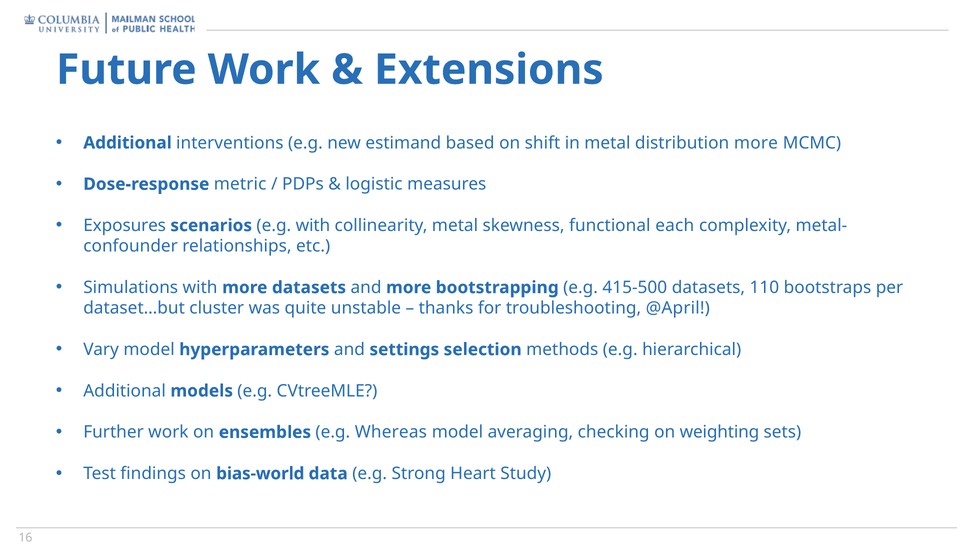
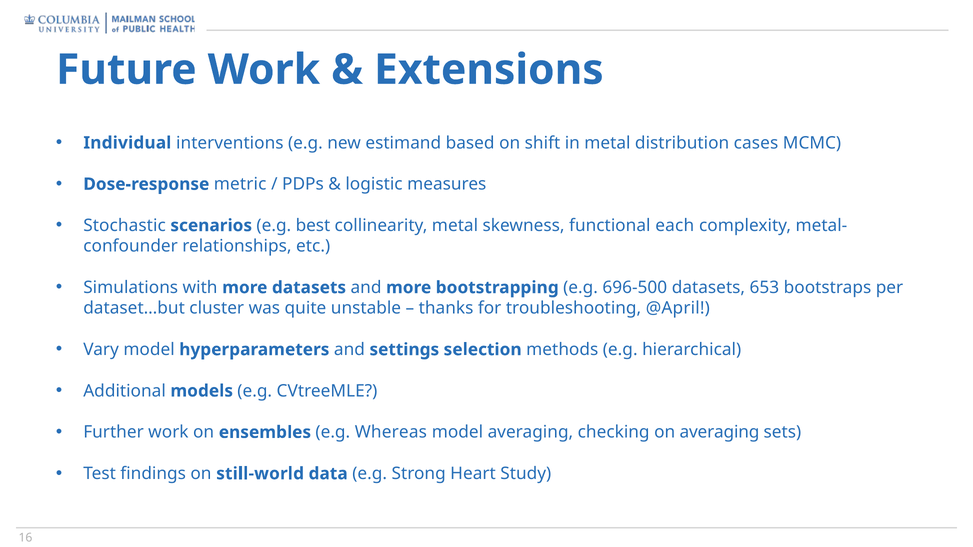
Additional at (128, 143): Additional -> Individual
distribution more: more -> cases
Exposures: Exposures -> Stochastic
e.g with: with -> best
415-500: 415-500 -> 696-500
110: 110 -> 653
on weighting: weighting -> averaging
bias-world: bias-world -> still-world
